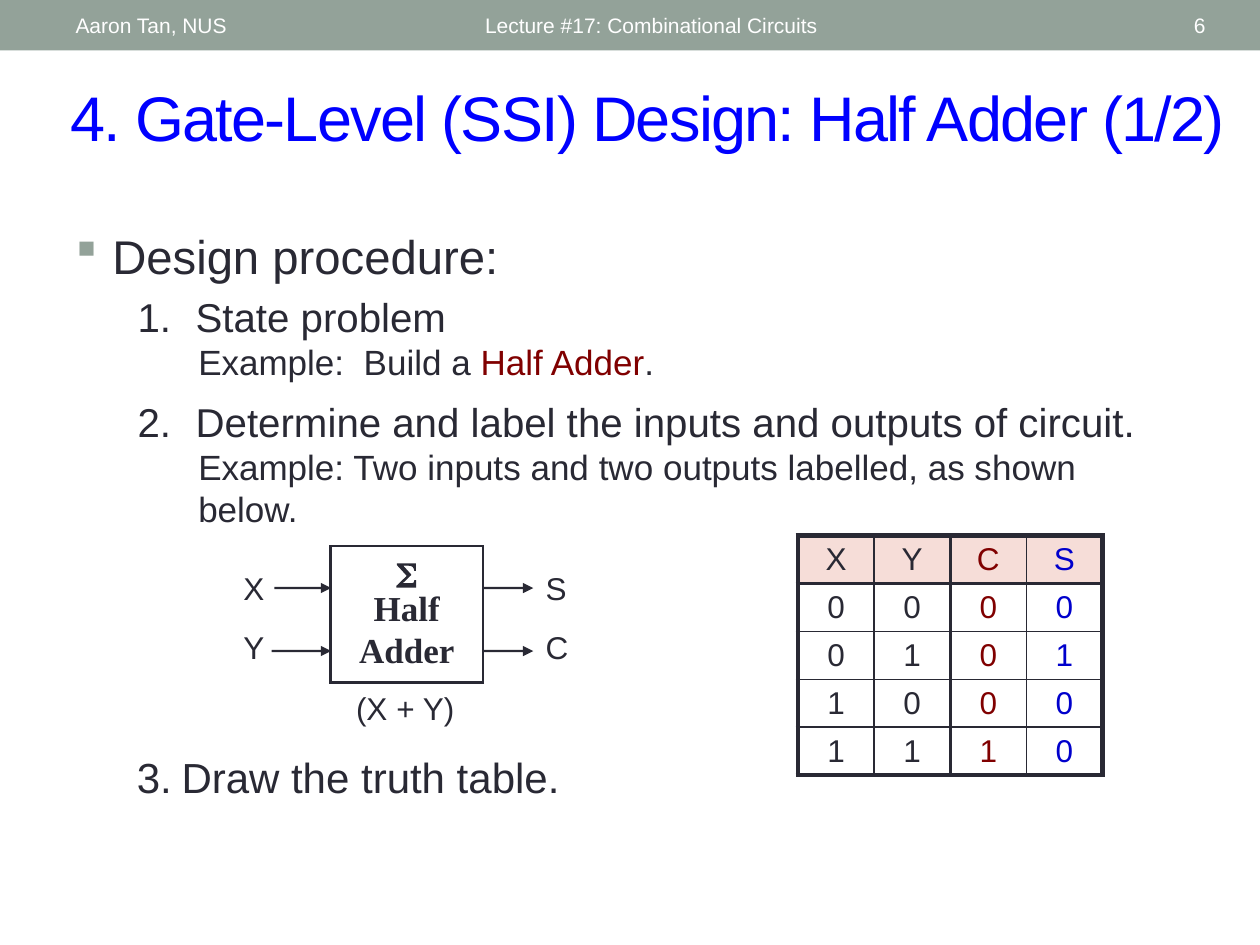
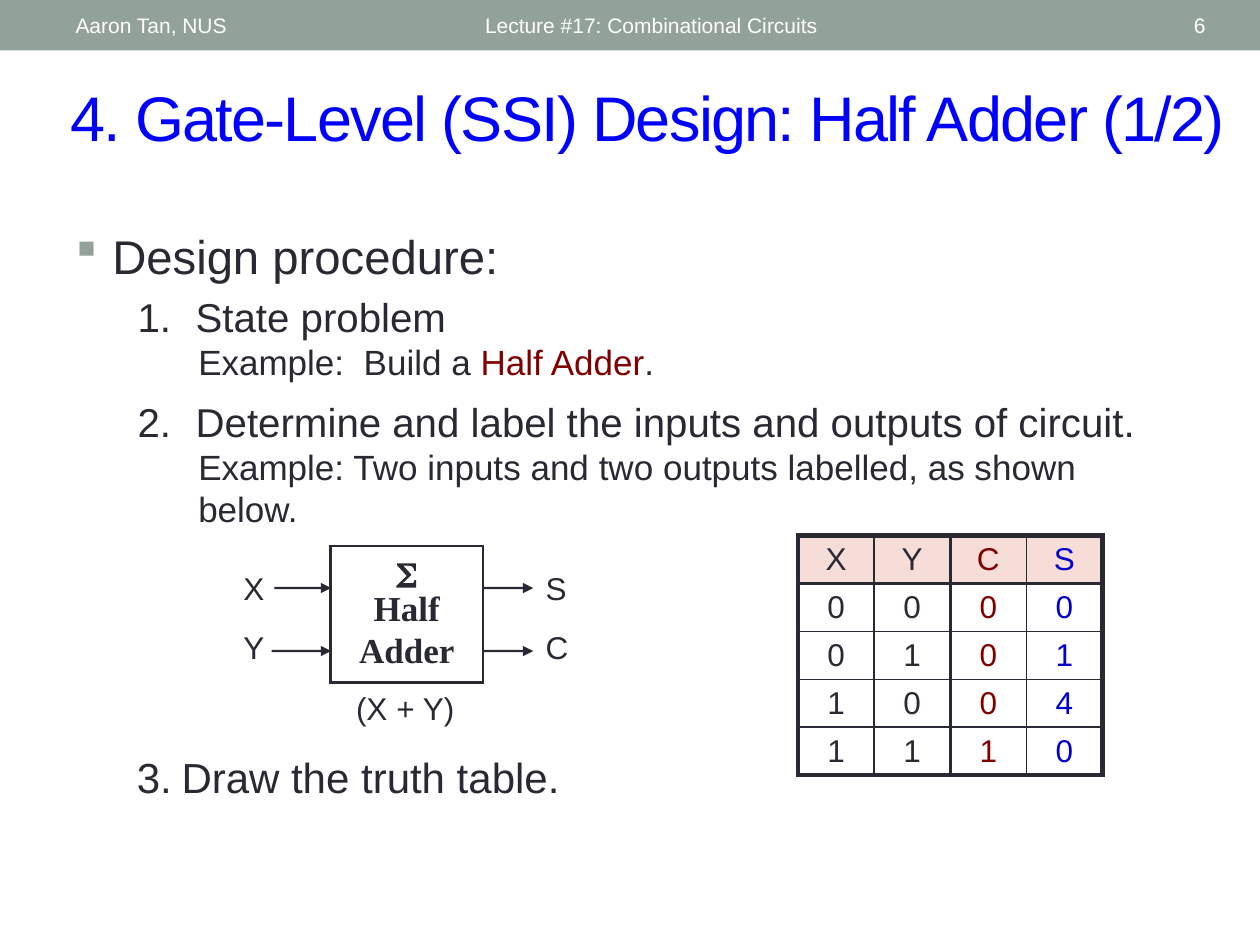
1 0 0 0: 0 -> 4
